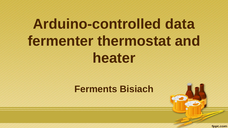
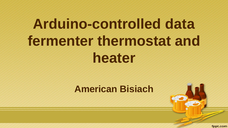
Ferments: Ferments -> American
